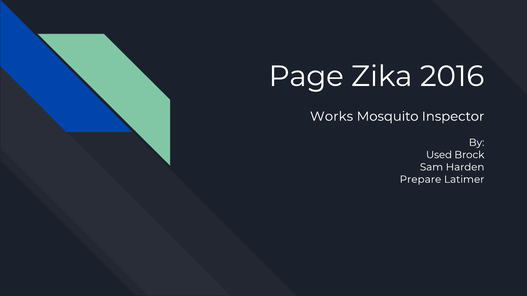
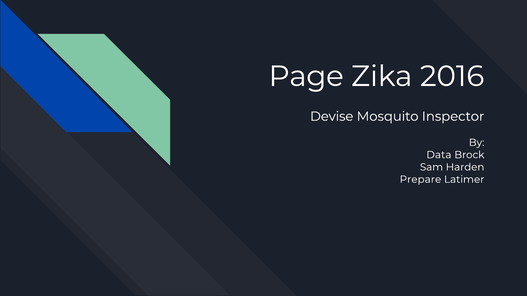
Works: Works -> Devise
Used: Used -> Data
